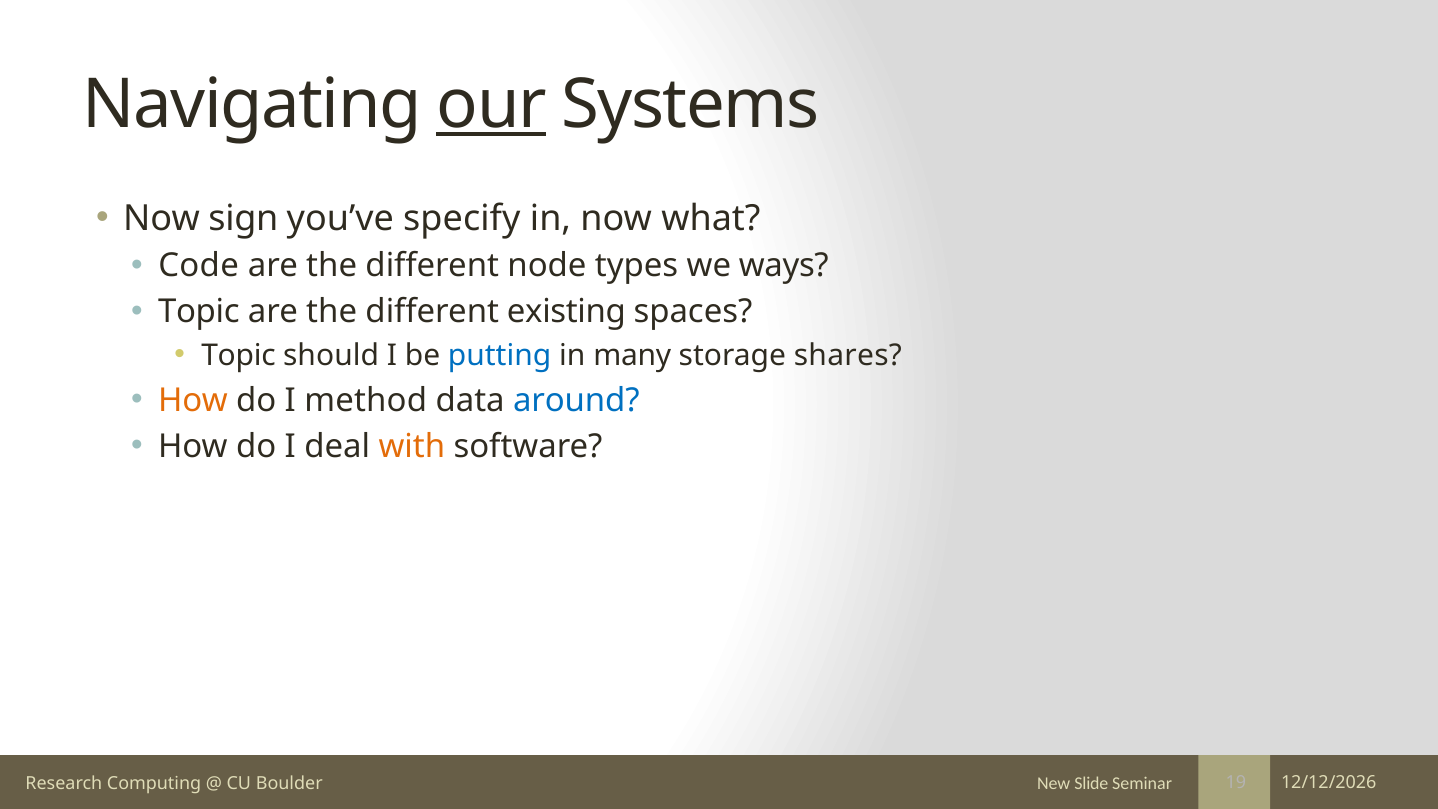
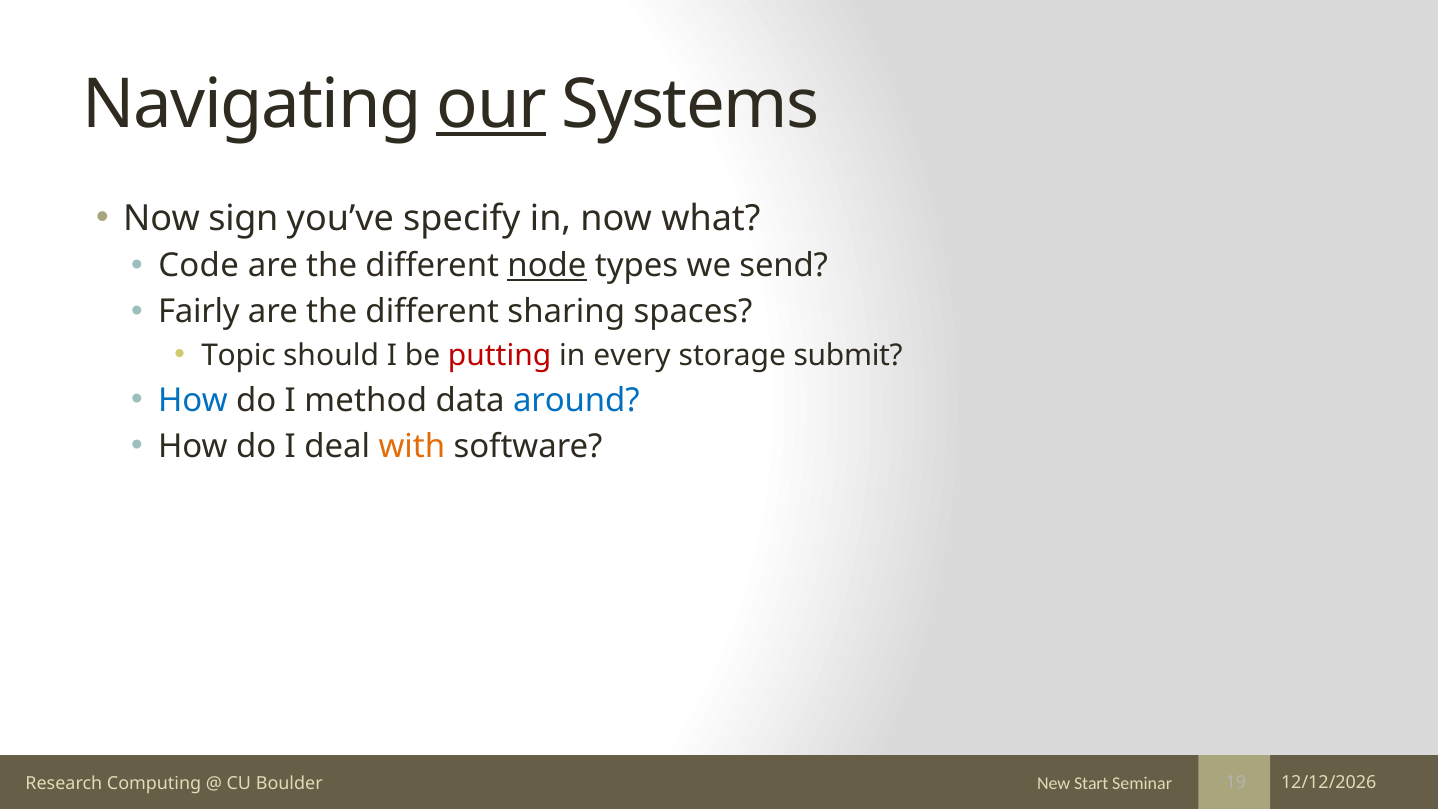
node underline: none -> present
ways: ways -> send
Topic at (199, 312): Topic -> Fairly
existing: existing -> sharing
putting colour: blue -> red
many: many -> every
shares: shares -> submit
How at (193, 400) colour: orange -> blue
Slide: Slide -> Start
